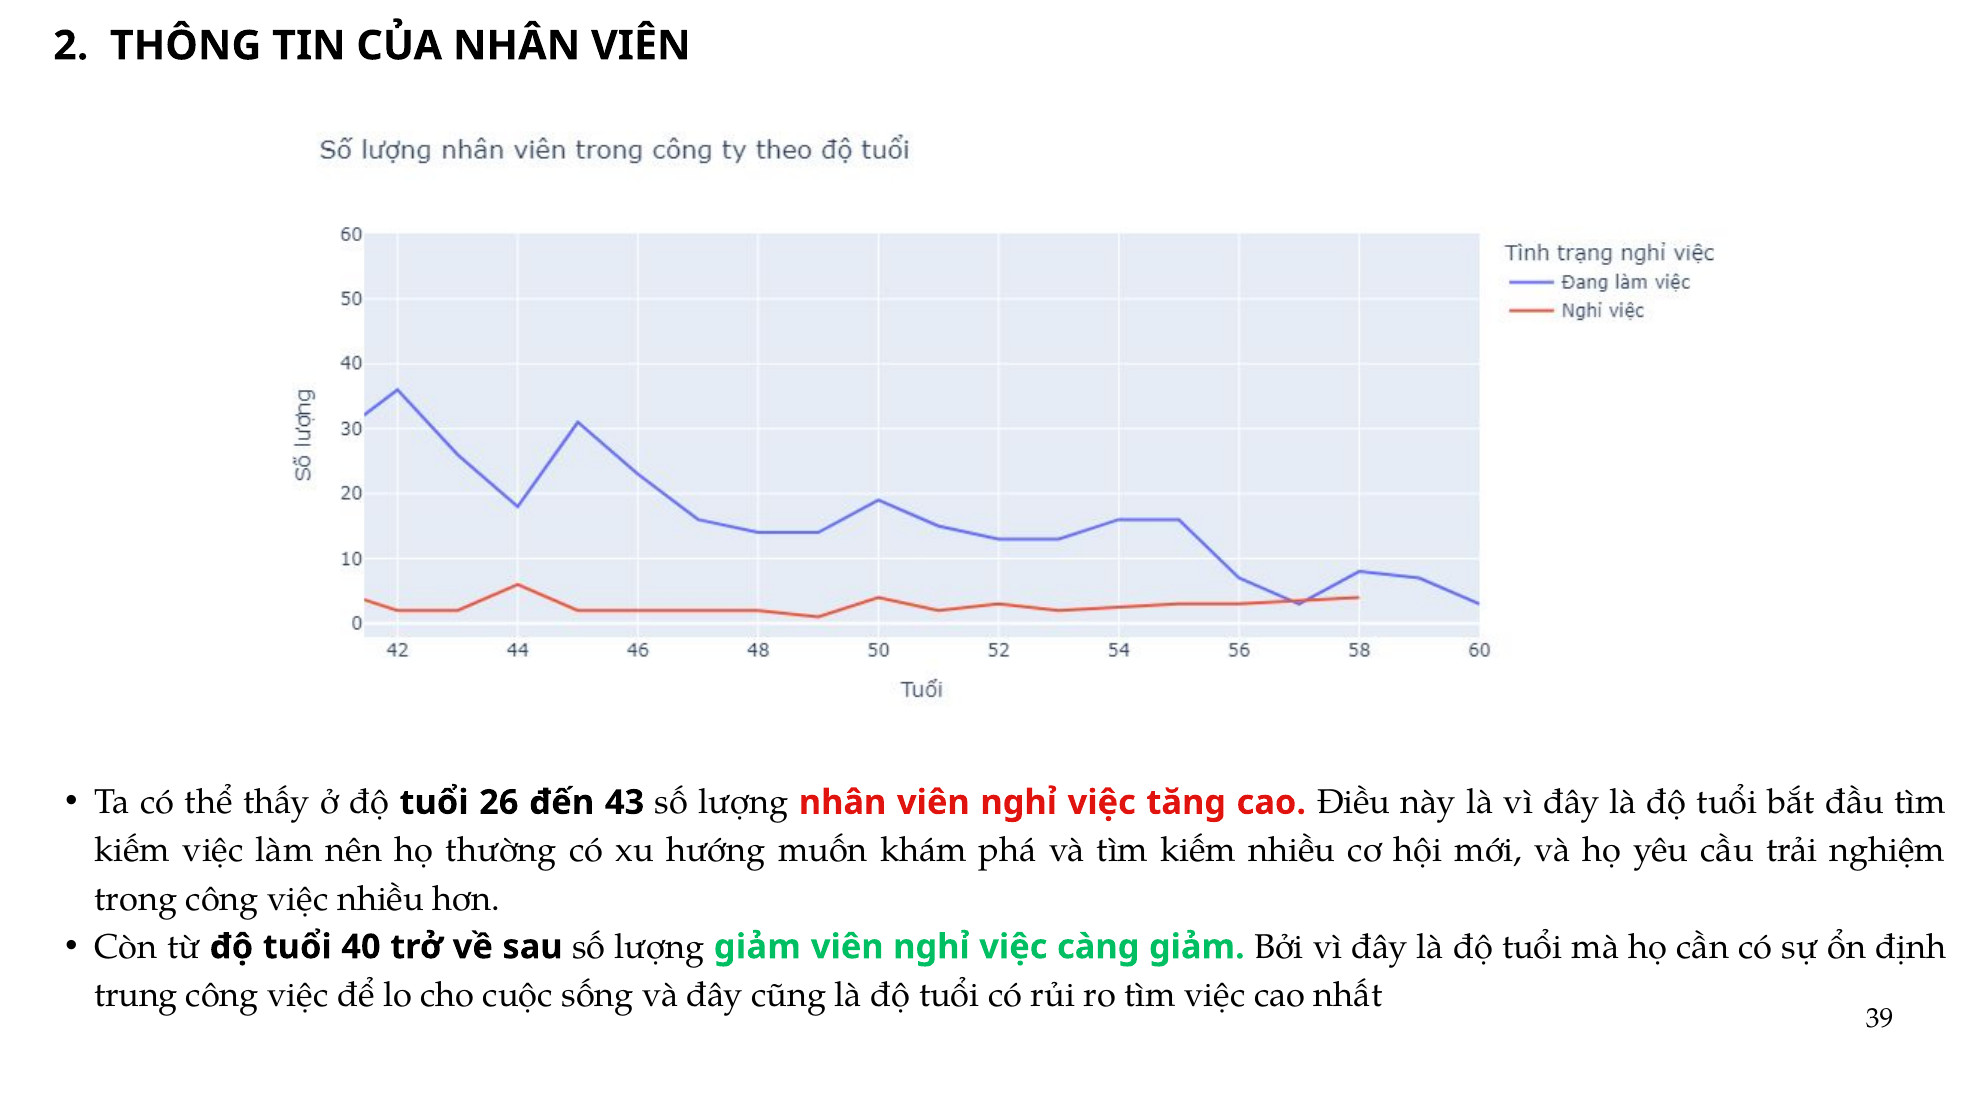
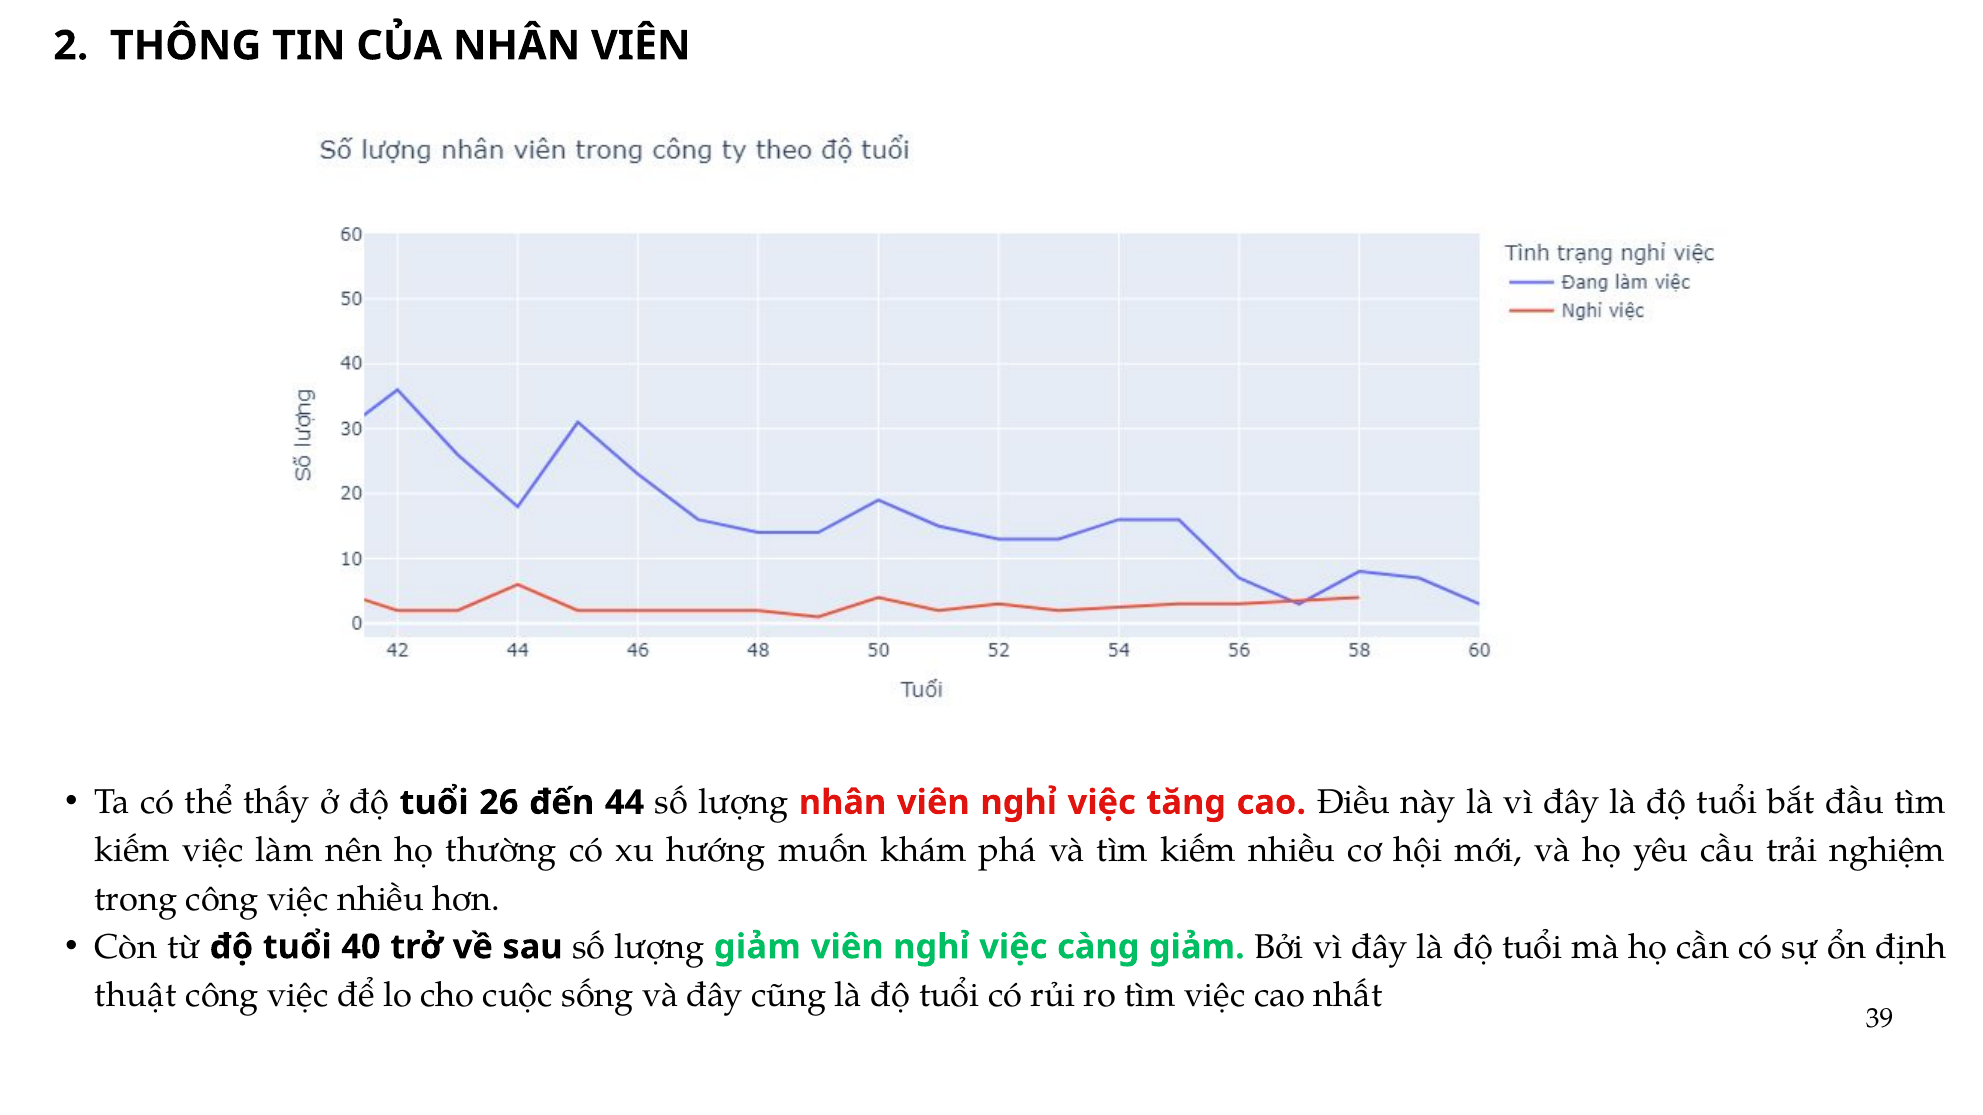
43: 43 -> 44
trung: trung -> thuật
